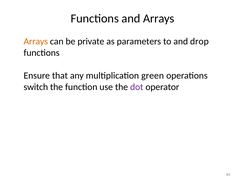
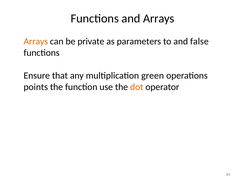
drop: drop -> false
switch: switch -> points
dot colour: purple -> orange
